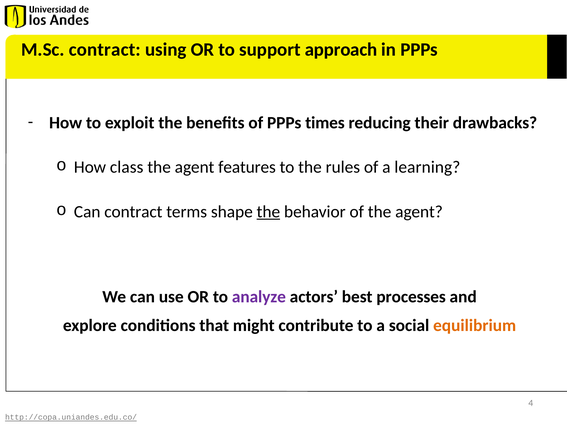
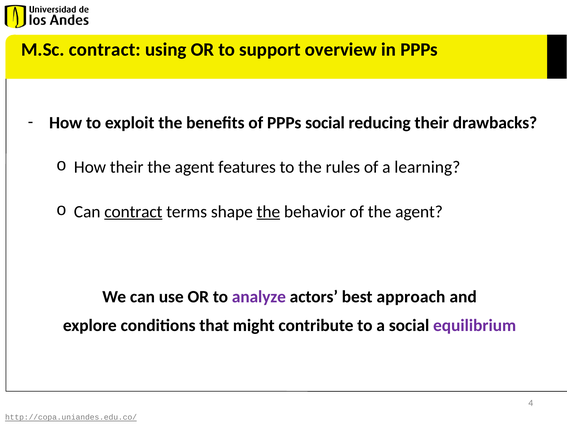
approach: approach -> overview
PPPs times: times -> social
How class: class -> their
contract at (133, 212) underline: none -> present
processes: processes -> approach
equilibrium colour: orange -> purple
